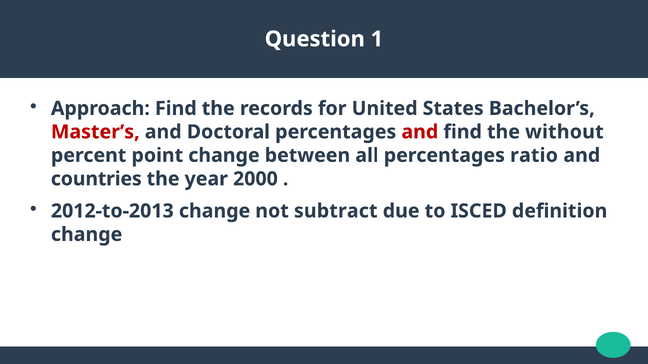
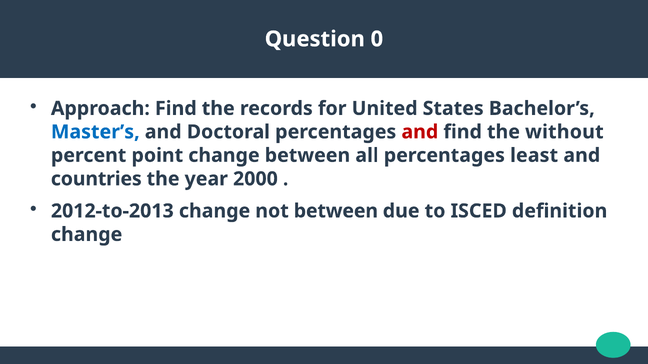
1: 1 -> 0
Master’s colour: red -> blue
ratio: ratio -> least
not subtract: subtract -> between
